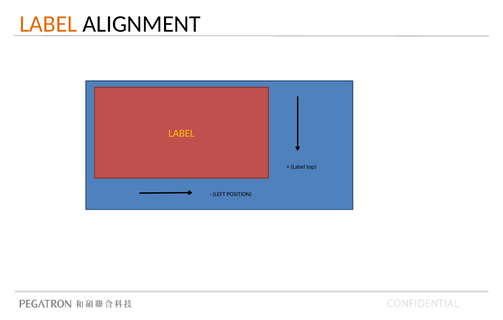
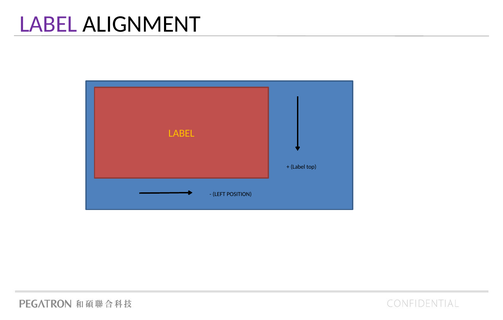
LABEL at (48, 24) colour: orange -> purple
